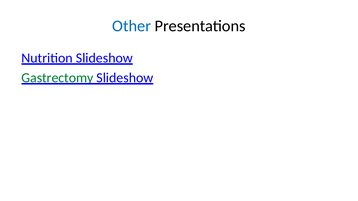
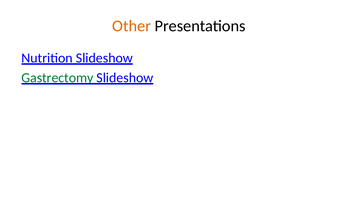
Other colour: blue -> orange
